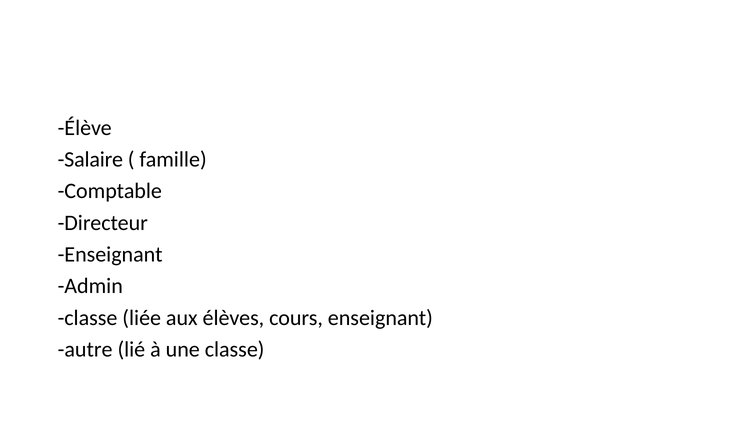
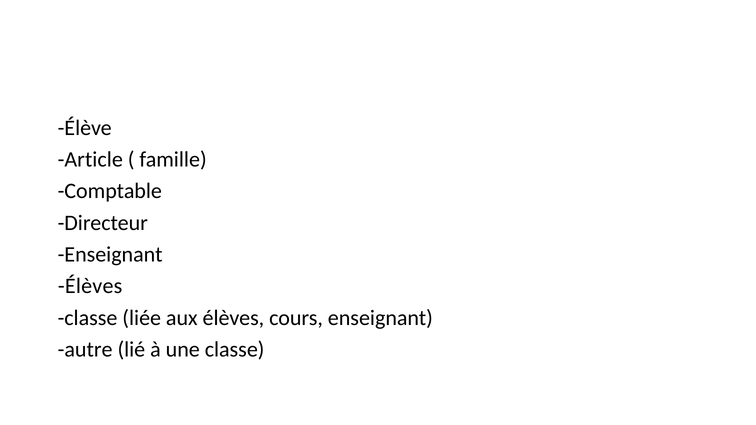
Salaire: Salaire -> Article
Admin at (90, 286): Admin -> Élèves
